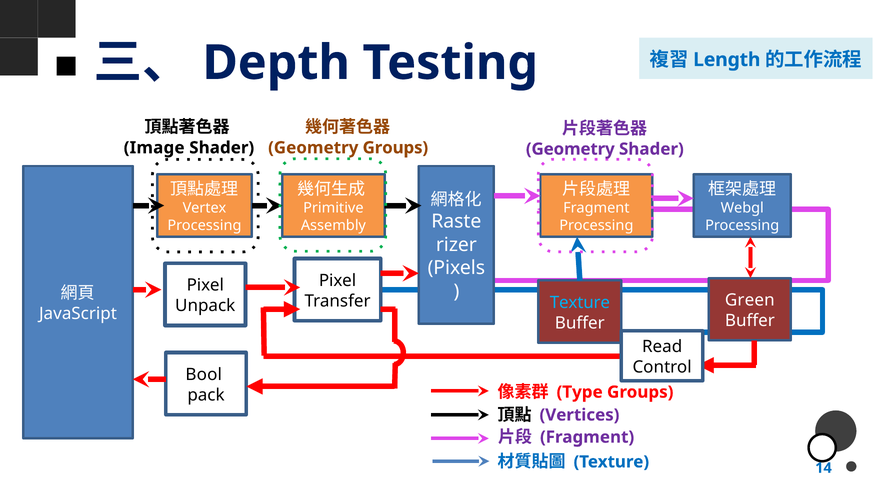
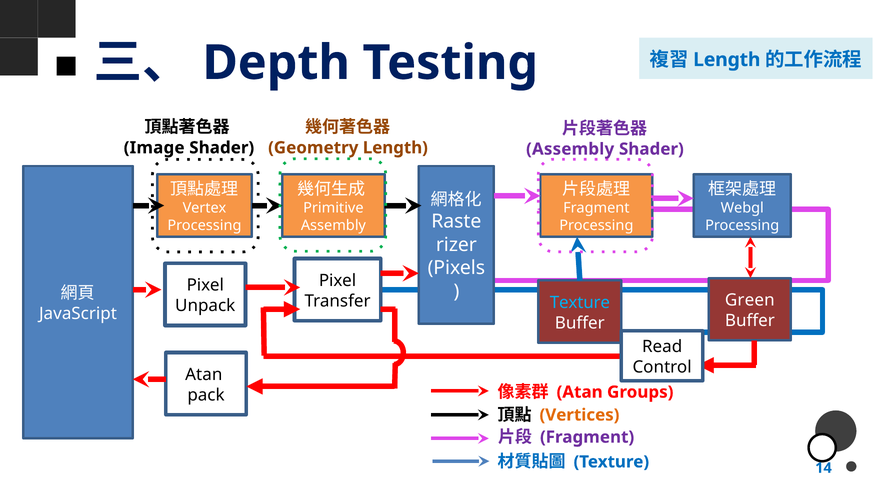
Geometry Groups: Groups -> Length
Geometry at (570, 149): Geometry -> Assembly
Bool at (204, 375): Bool -> Atan
Type at (580, 393): Type -> Atan
Vertices colour: purple -> orange
